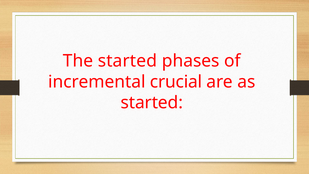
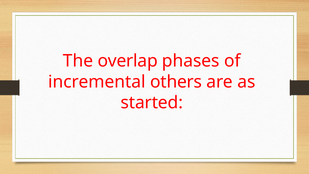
The started: started -> overlap
crucial: crucial -> others
